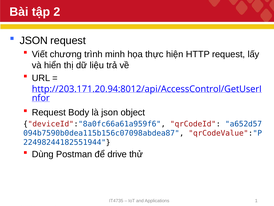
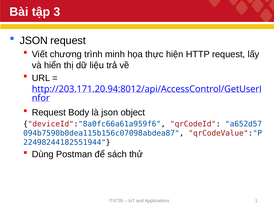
2: 2 -> 3
drive: drive -> sách
